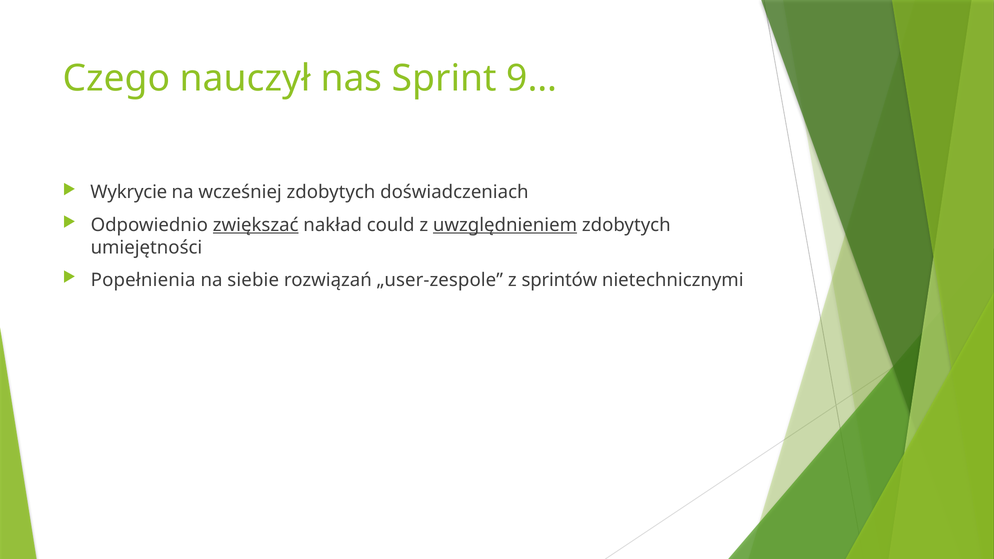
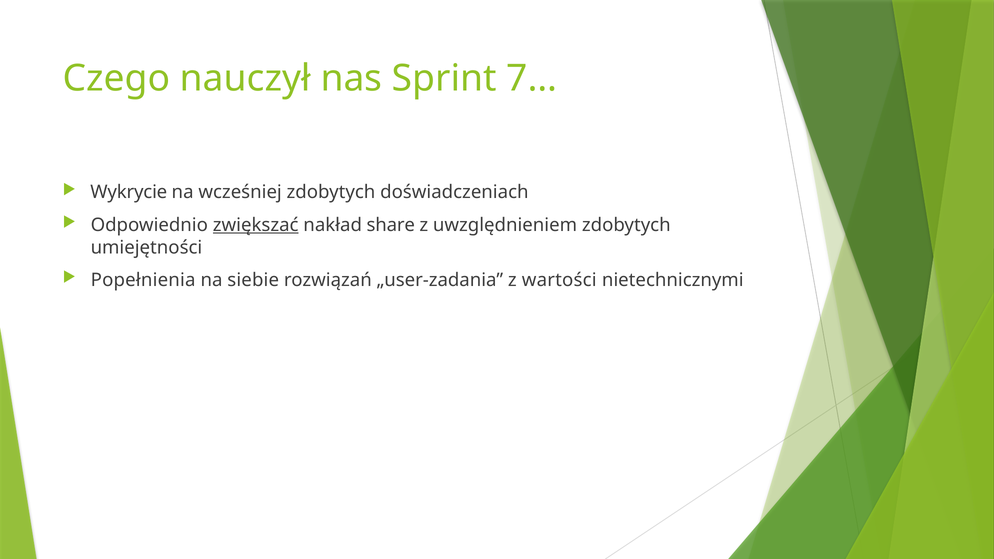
9…: 9… -> 7…
could: could -> share
uwzględnieniem underline: present -> none
„user-zespole: „user-zespole -> „user-zadania
sprintów: sprintów -> wartości
